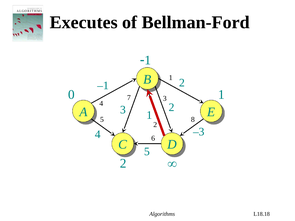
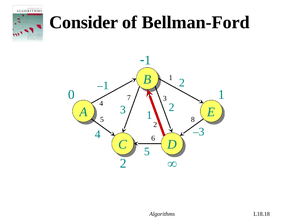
Executes: Executes -> Consider
